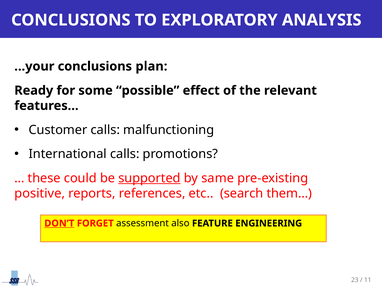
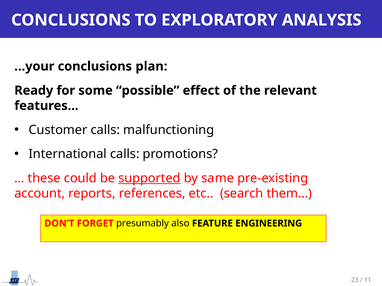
positive: positive -> account
DON’T underline: present -> none
assessment: assessment -> presumably
